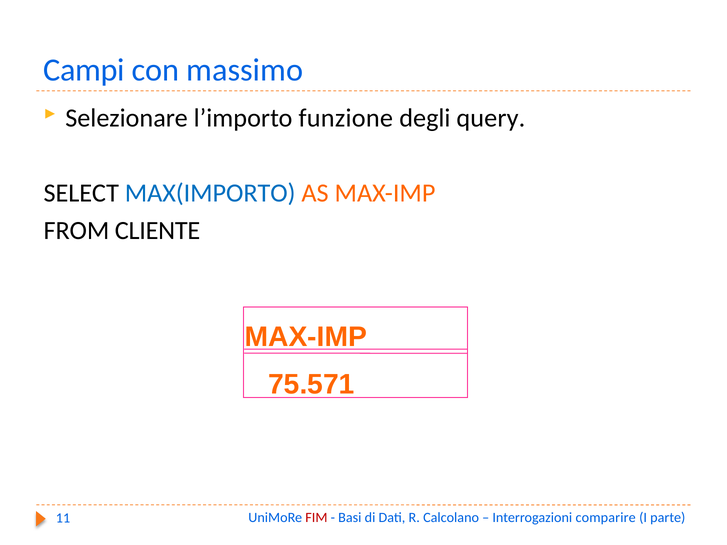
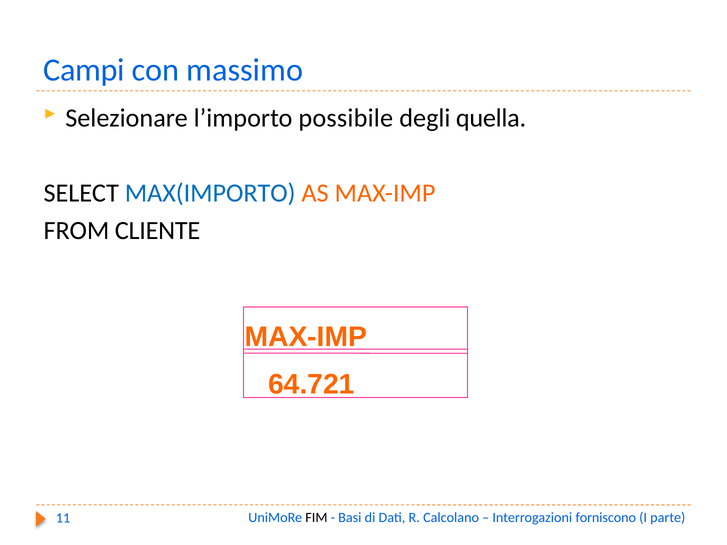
funzione: funzione -> possibile
query: query -> quella
75.571: 75.571 -> 64.721
FIM colour: red -> black
comparire: comparire -> forniscono
